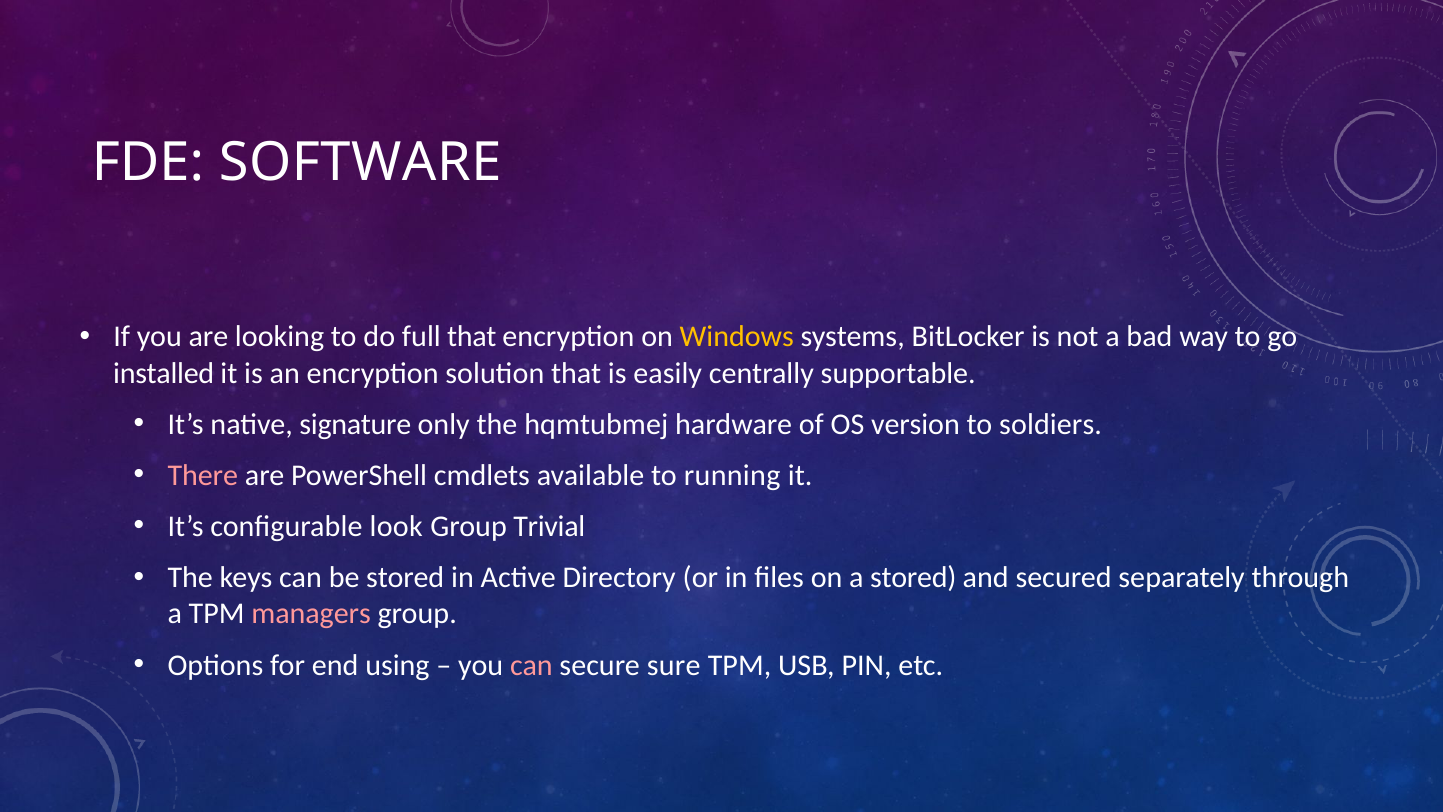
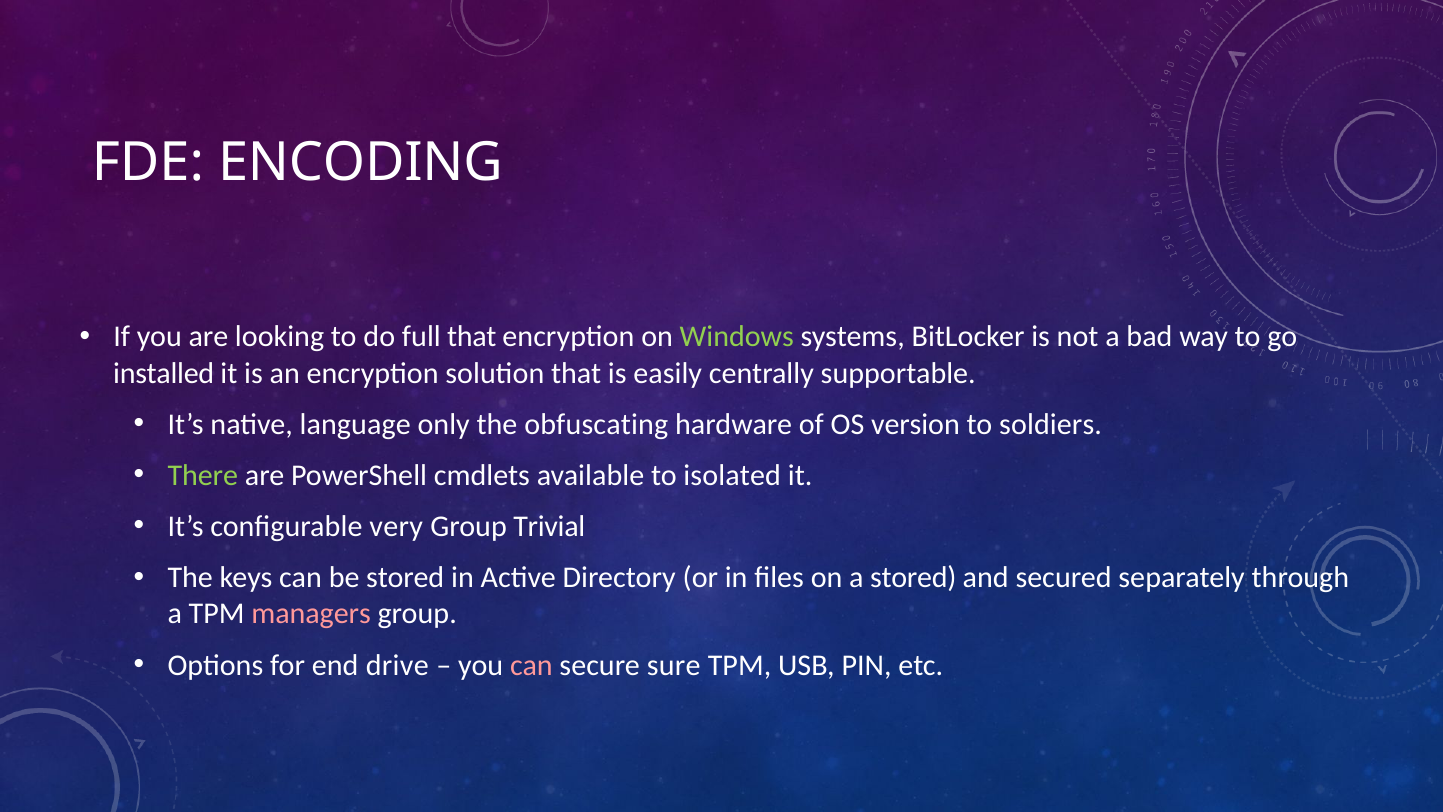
SOFTWARE: SOFTWARE -> ENCODING
Windows colour: yellow -> light green
signature: signature -> language
hqmtubmej: hqmtubmej -> obfuscating
There colour: pink -> light green
running: running -> isolated
look: look -> very
using: using -> drive
